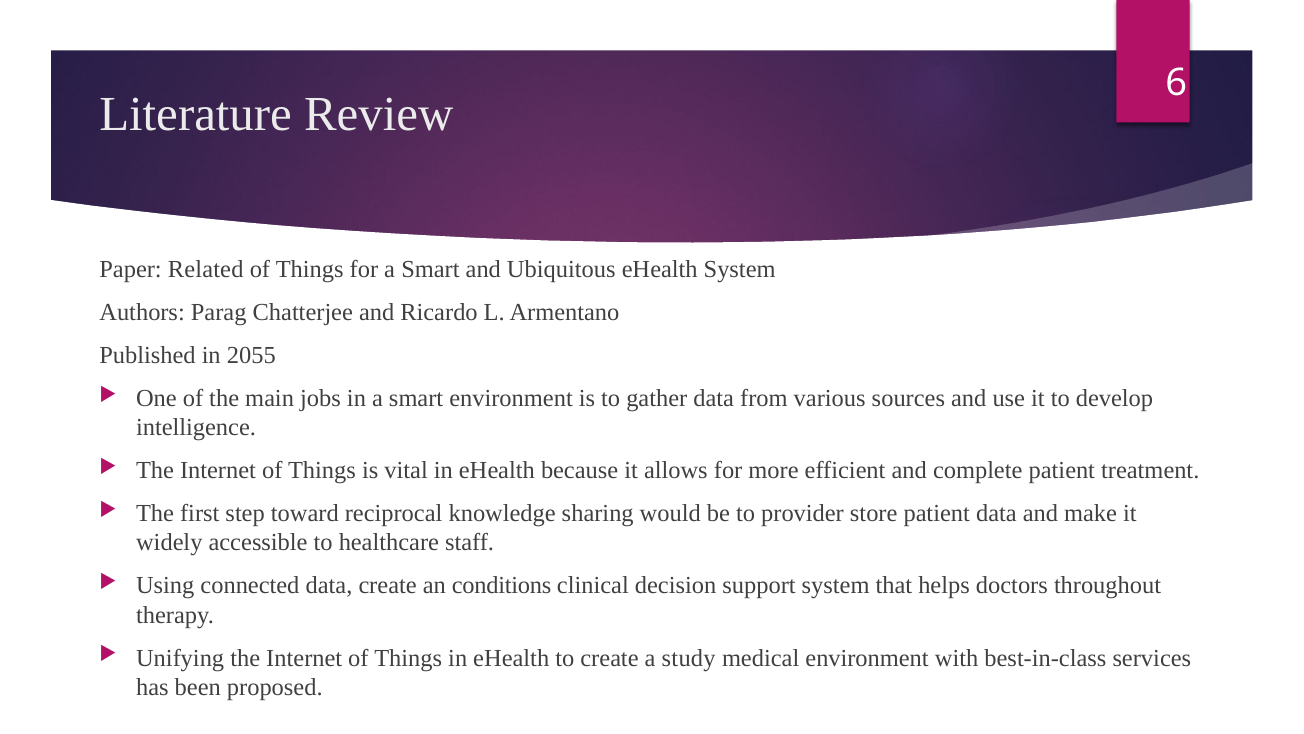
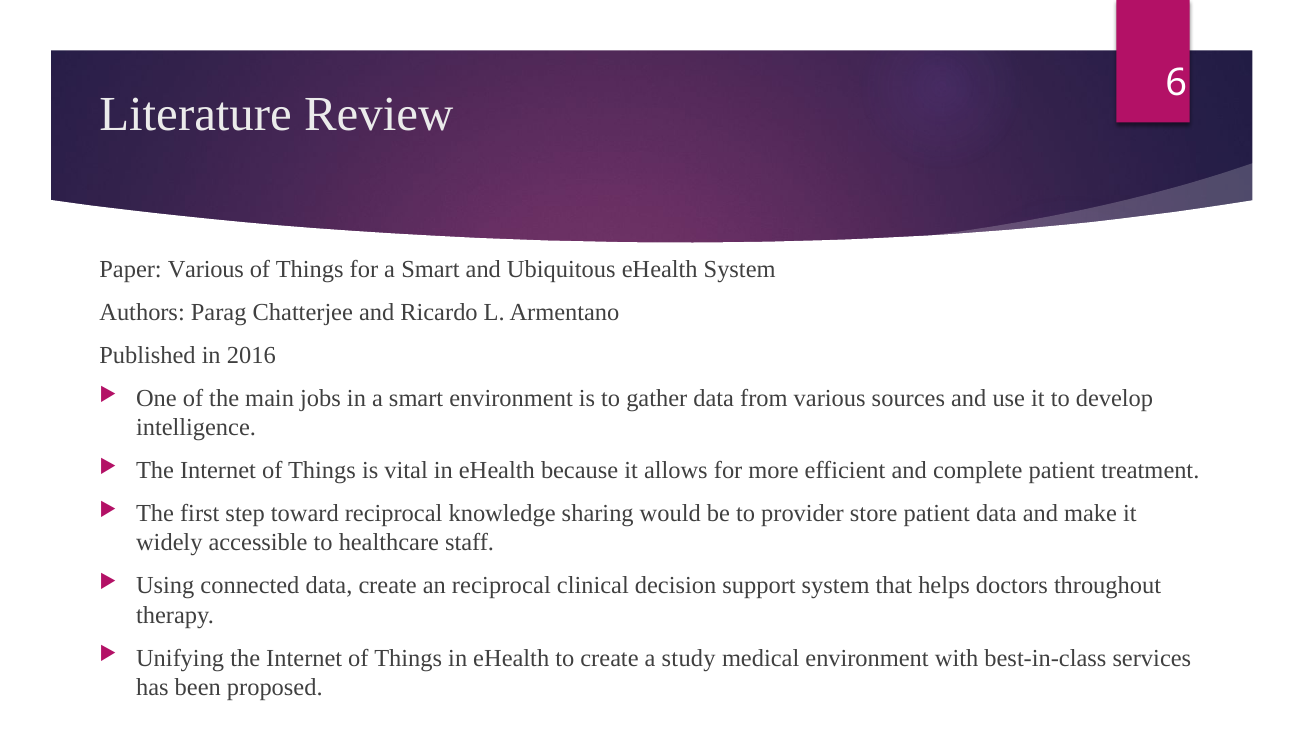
Paper Related: Related -> Various
2055: 2055 -> 2016
an conditions: conditions -> reciprocal
